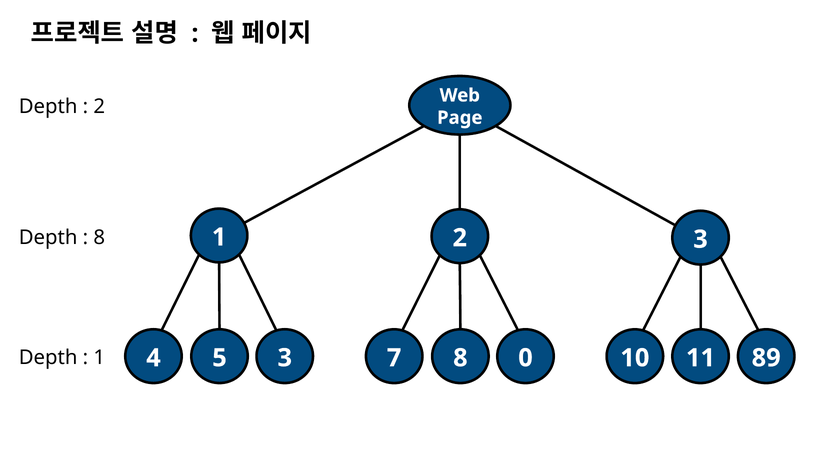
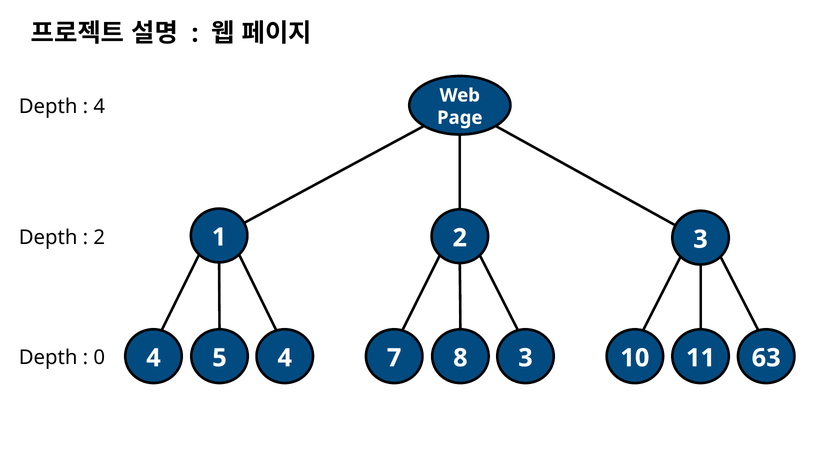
2 at (99, 107): 2 -> 4
8 at (99, 238): 8 -> 2
1 at (99, 358): 1 -> 0
4 3: 3 -> 4
7 0: 0 -> 3
89: 89 -> 63
